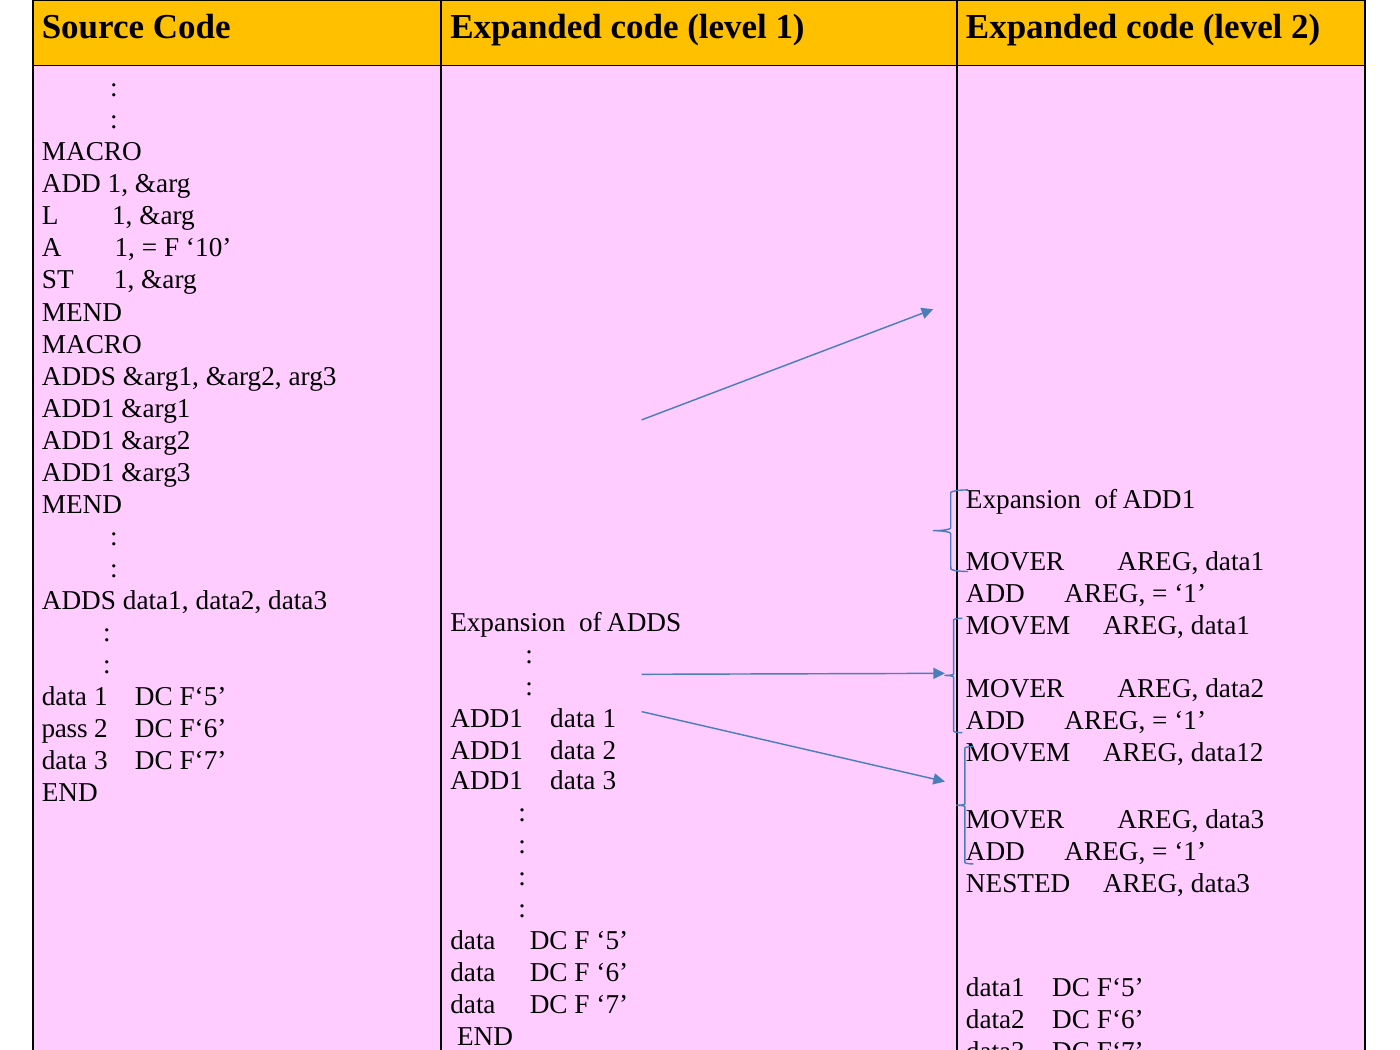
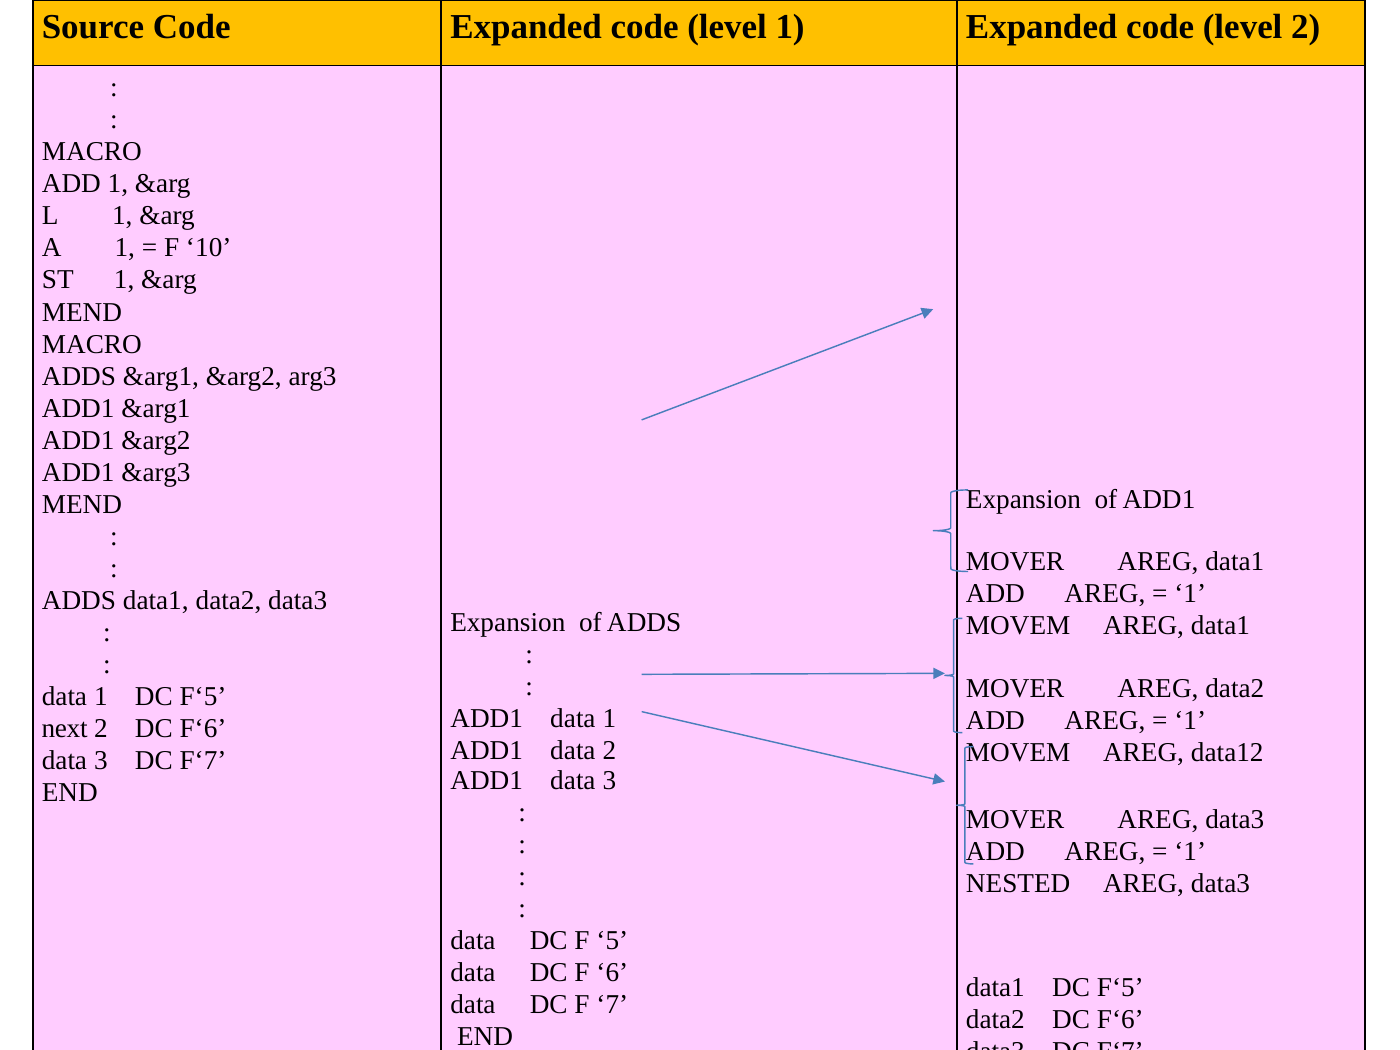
pass: pass -> next
